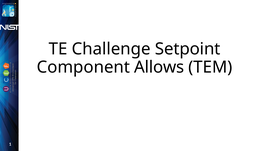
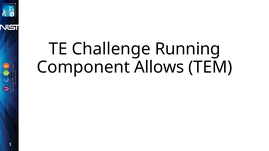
Setpoint: Setpoint -> Running
